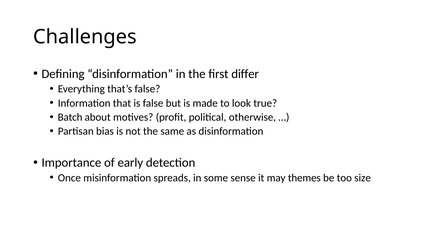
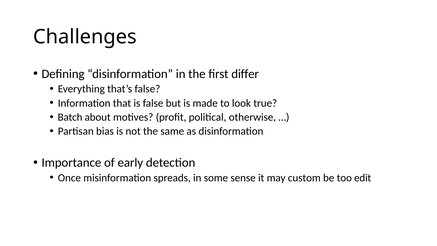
themes: themes -> custom
size: size -> edit
